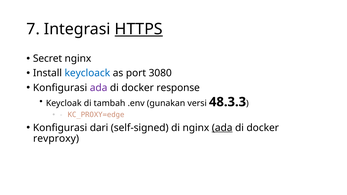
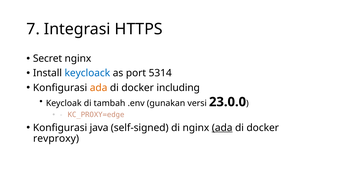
HTTPS underline: present -> none
3080: 3080 -> 5314
ada at (99, 88) colour: purple -> orange
response: response -> including
48.3.3: 48.3.3 -> 23.0.0
dari: dari -> java
